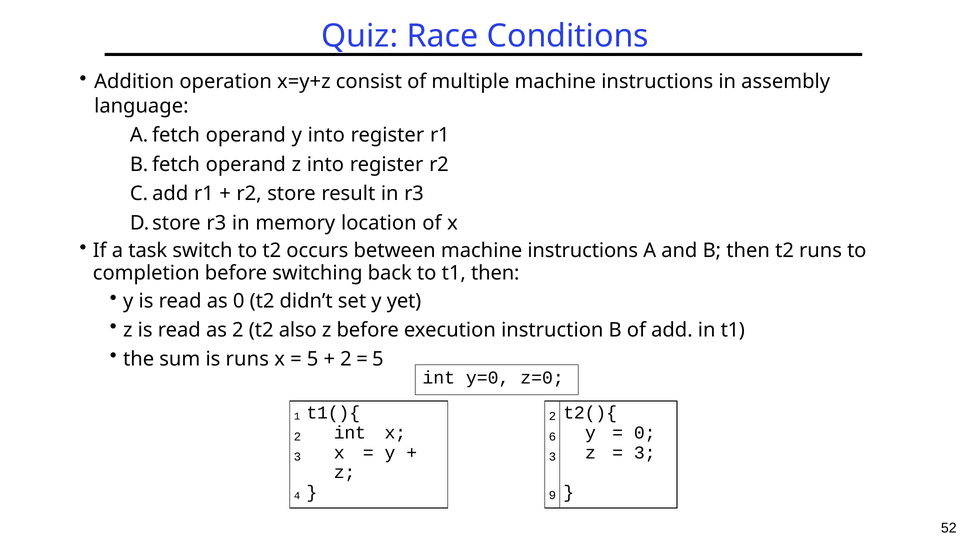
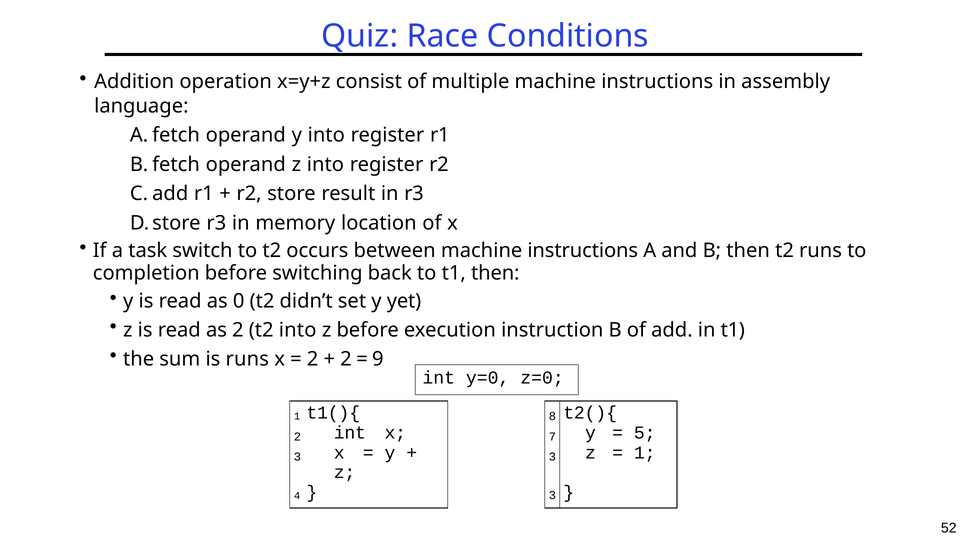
t2 also: also -> into
5 at (313, 359): 5 -> 2
5 at (378, 359): 5 -> 9
t1(){ 2: 2 -> 8
6: 6 -> 7
0 at (645, 433): 0 -> 5
3 at (645, 453): 3 -> 1
9 at (552, 495): 9 -> 3
